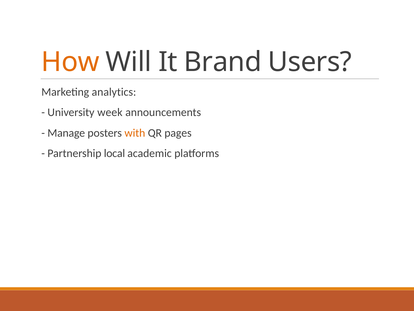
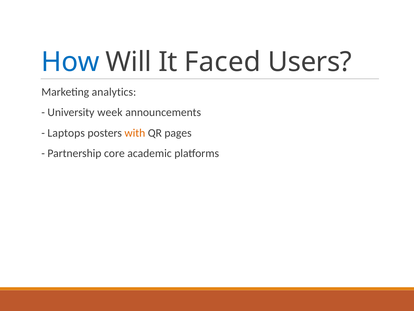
How colour: orange -> blue
Brand: Brand -> Faced
Manage: Manage -> Laptops
local: local -> core
